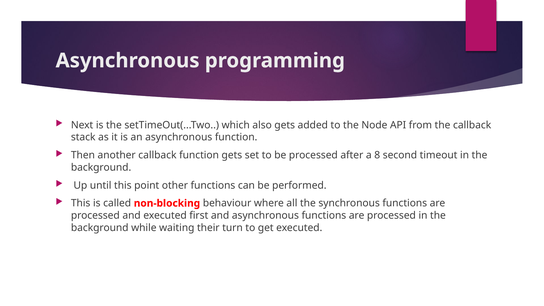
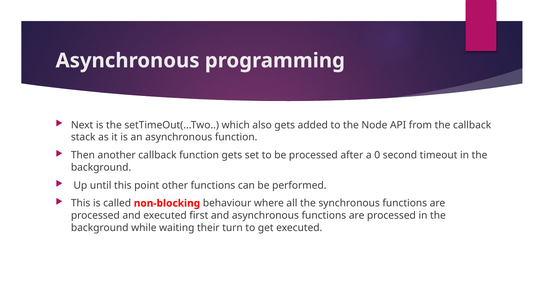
8: 8 -> 0
